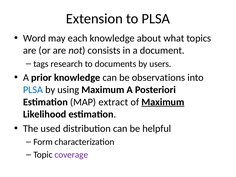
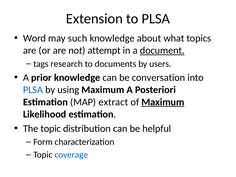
each: each -> such
consists: consists -> attempt
document underline: none -> present
observations: observations -> conversation
The used: used -> topic
coverage colour: purple -> blue
